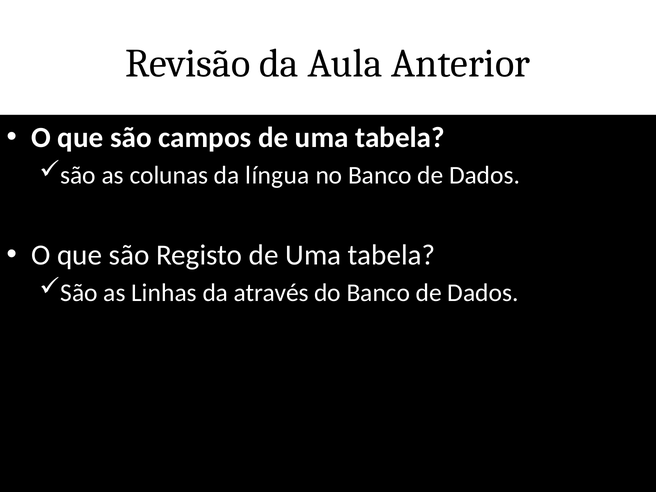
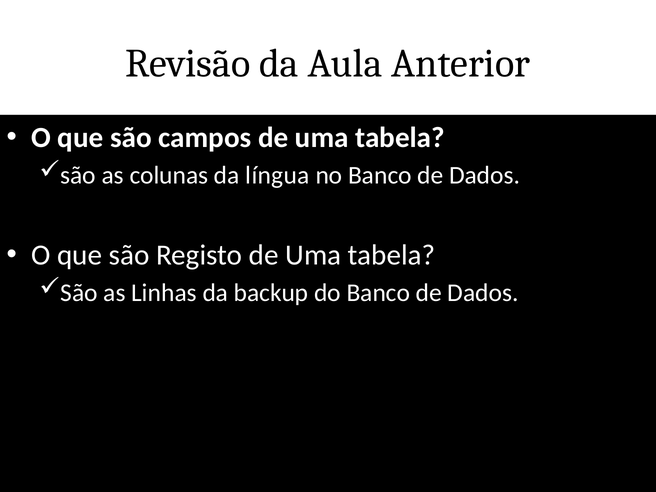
através: através -> backup
